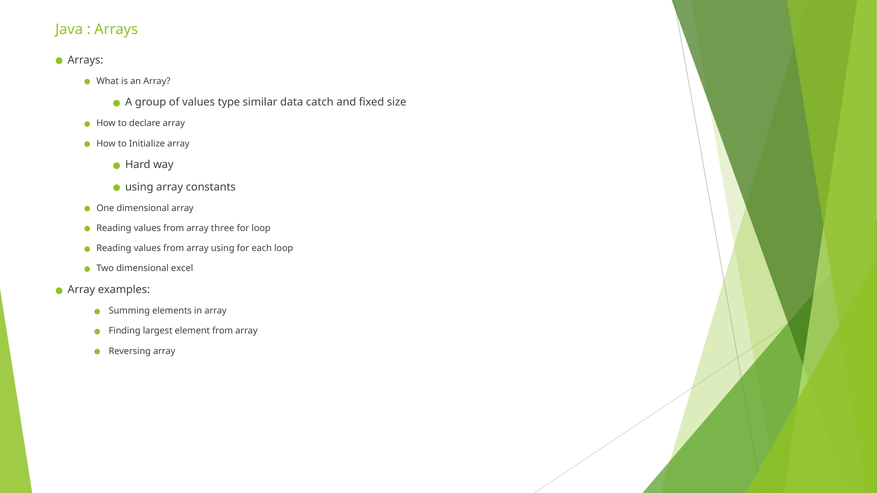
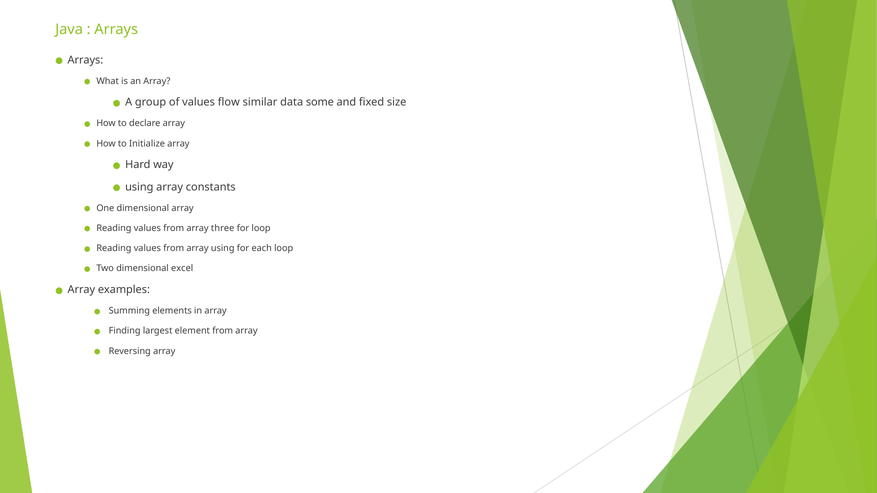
type: type -> flow
catch: catch -> some
